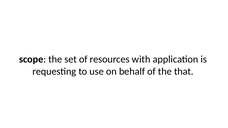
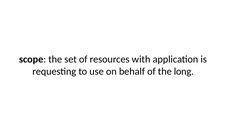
that: that -> long
